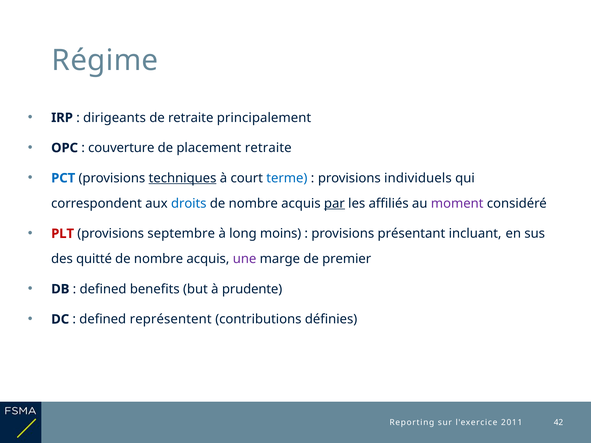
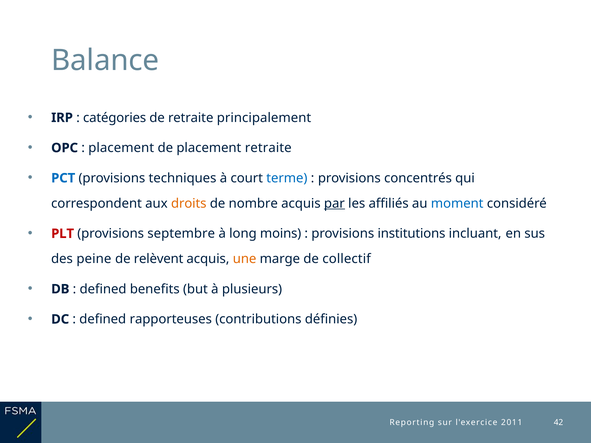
Régime: Régime -> Balance
dirigeants: dirigeants -> catégories
couverture at (121, 148): couverture -> placement
techniques underline: present -> none
individuels: individuels -> concentrés
droits colour: blue -> orange
moment colour: purple -> blue
présentant: présentant -> institutions
quitté: quitté -> peine
nombre at (159, 259): nombre -> relèvent
une colour: purple -> orange
premier: premier -> collectif
prudente: prudente -> plusieurs
représentent: représentent -> rapporteuses
